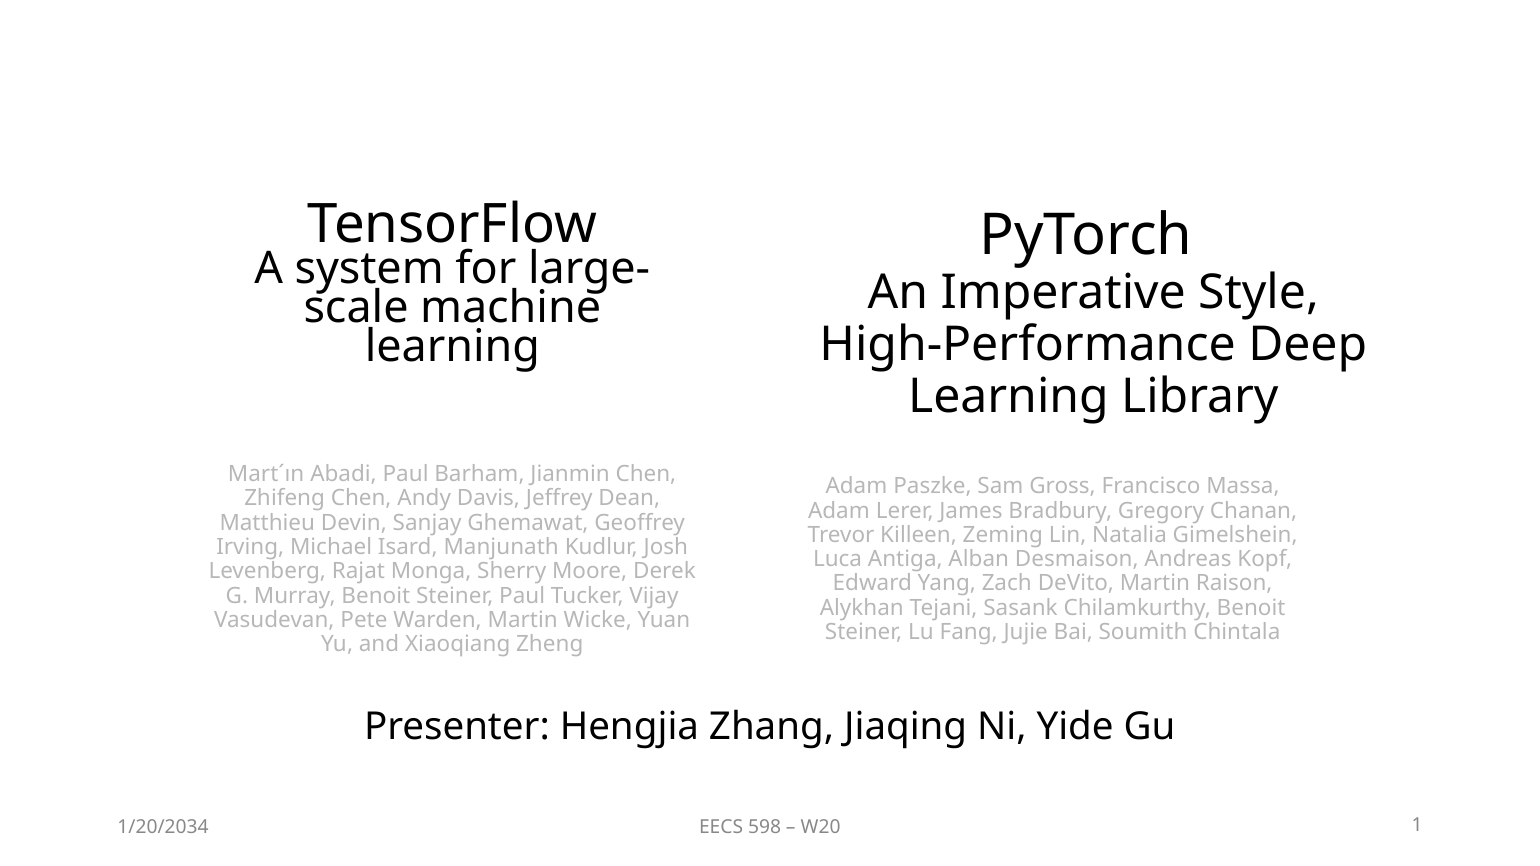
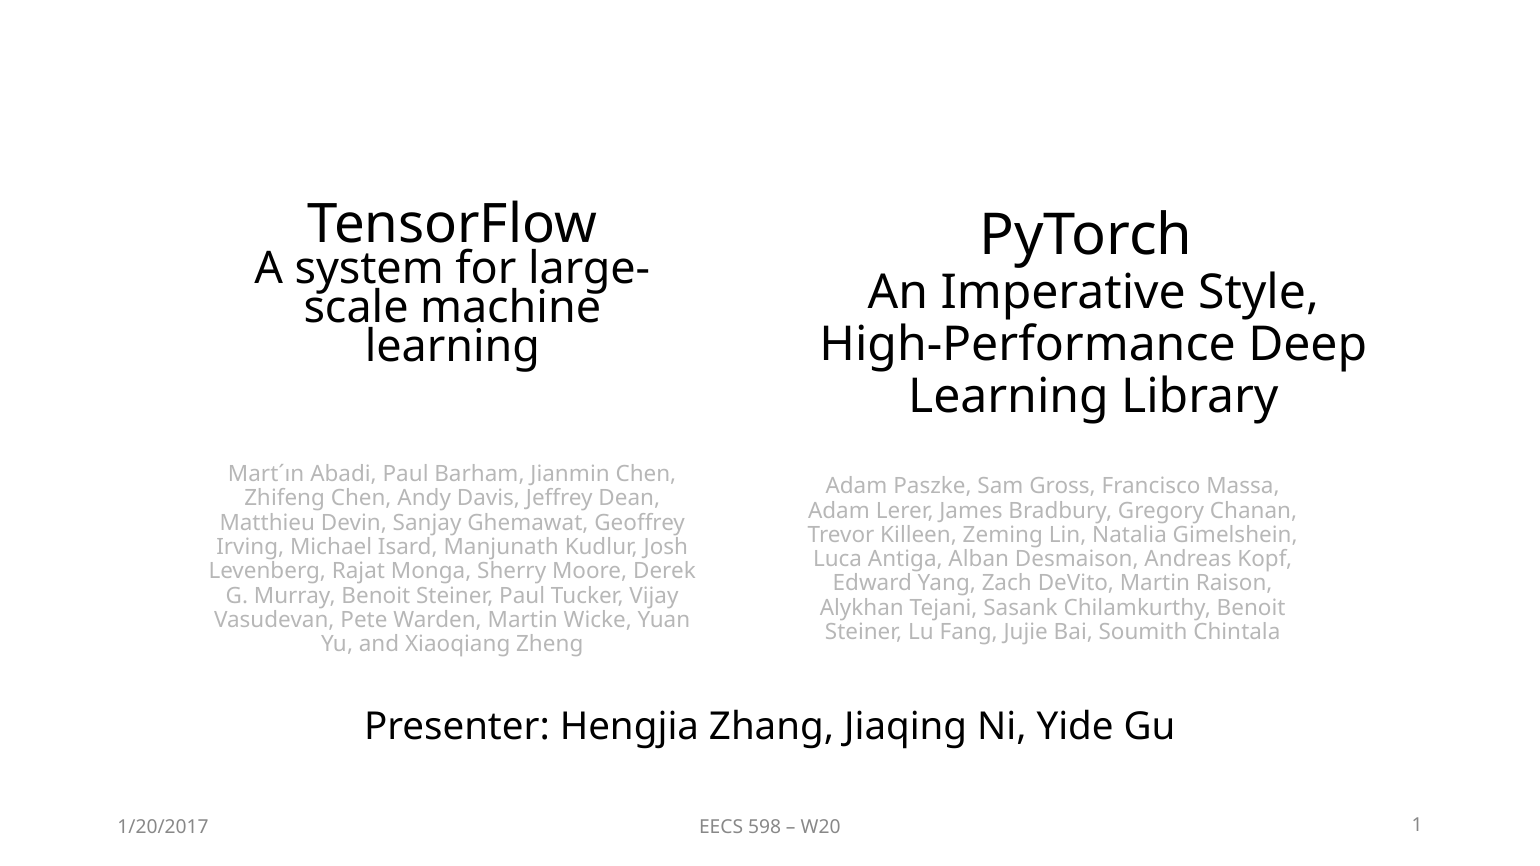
1/20/2034: 1/20/2034 -> 1/20/2017
